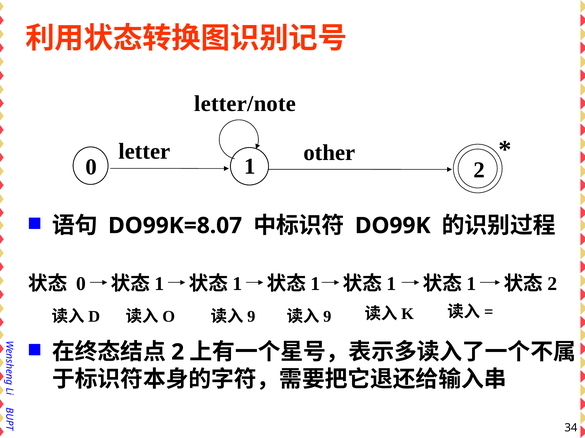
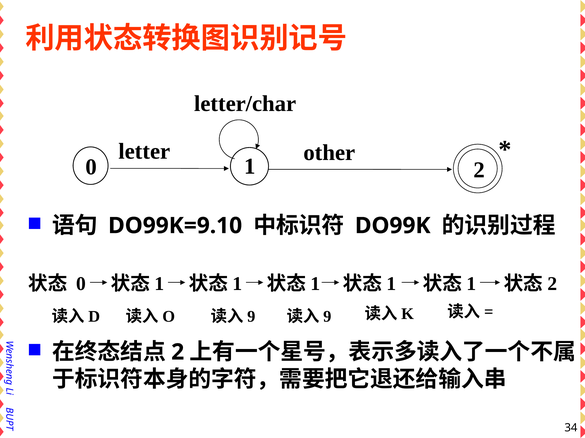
letter/note: letter/note -> letter/char
DO99K=8.07: DO99K=8.07 -> DO99K=9.10
